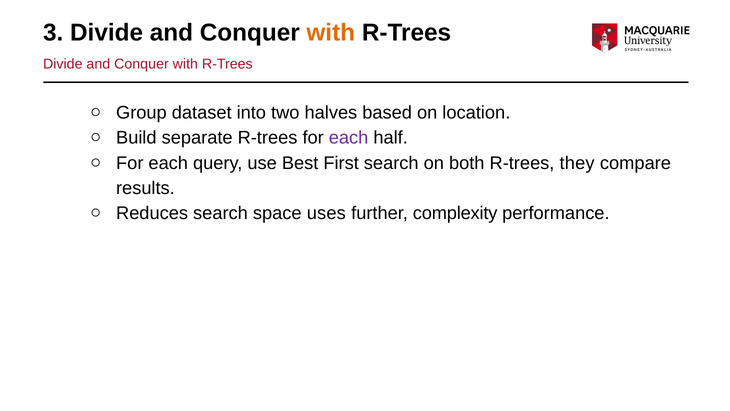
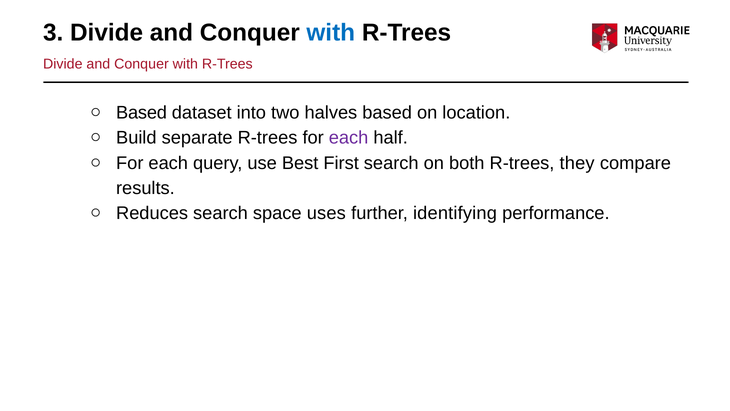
with at (331, 33) colour: orange -> blue
Group at (141, 113): Group -> Based
complexity: complexity -> identifying
